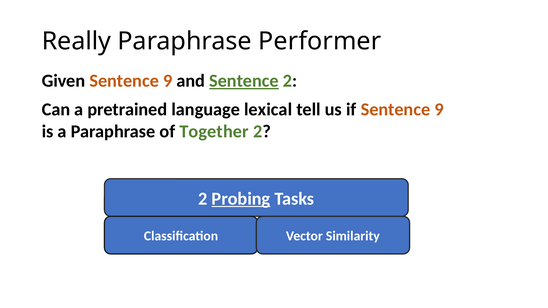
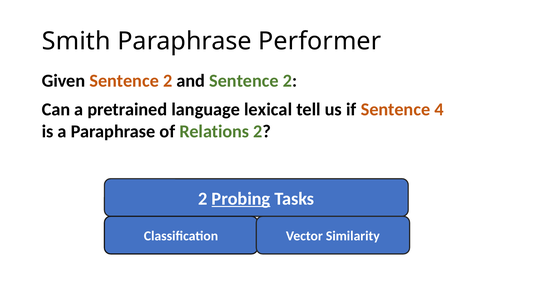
Really: Really -> Smith
Given Sentence 9: 9 -> 2
Sentence at (244, 81) underline: present -> none
if Sentence 9: 9 -> 4
Together: Together -> Relations
